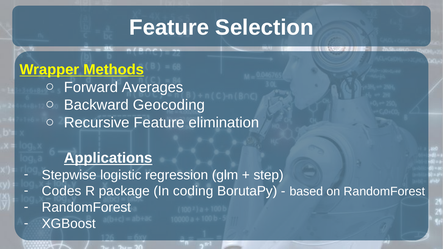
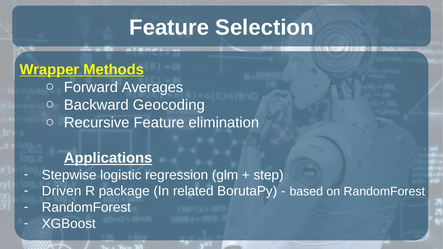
Codes: Codes -> Driven
coding: coding -> related
